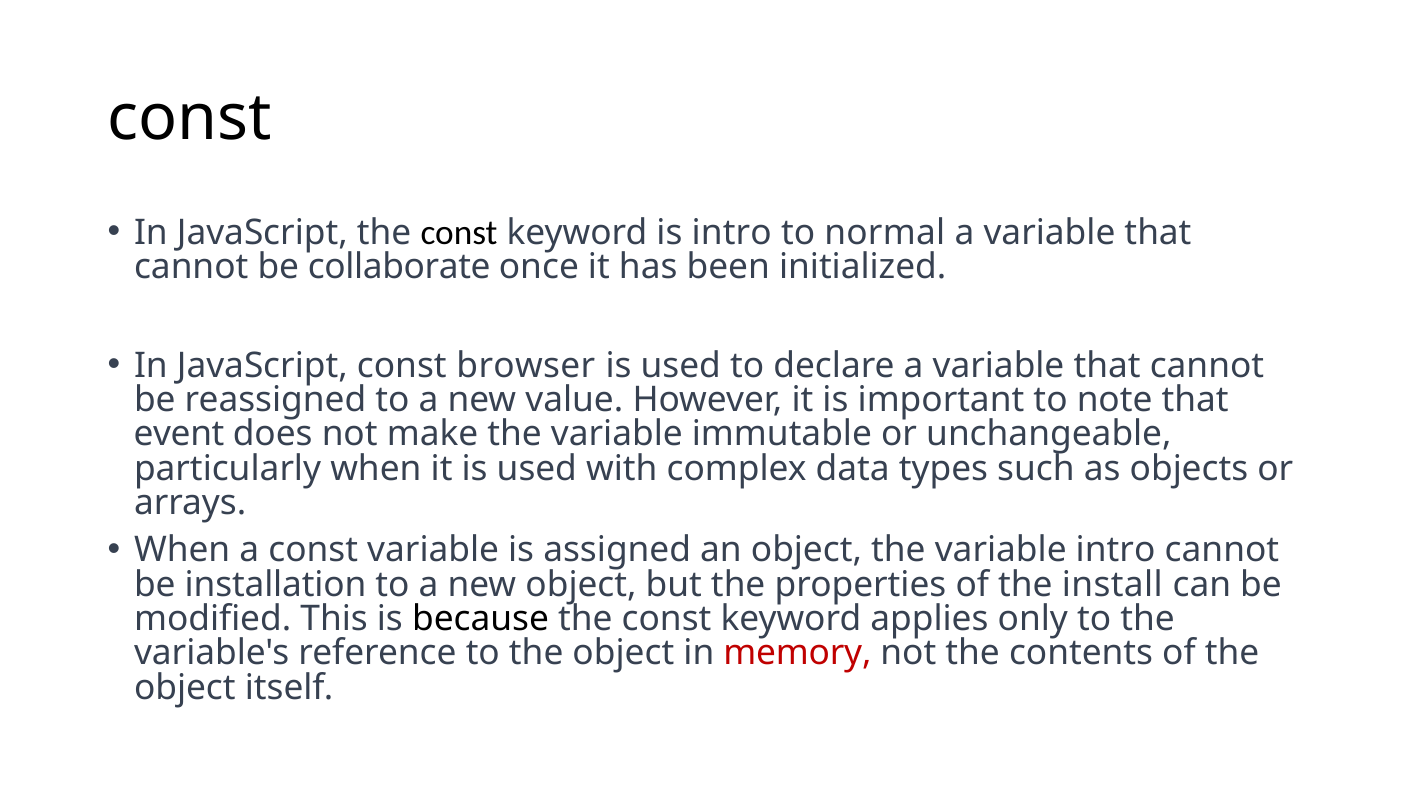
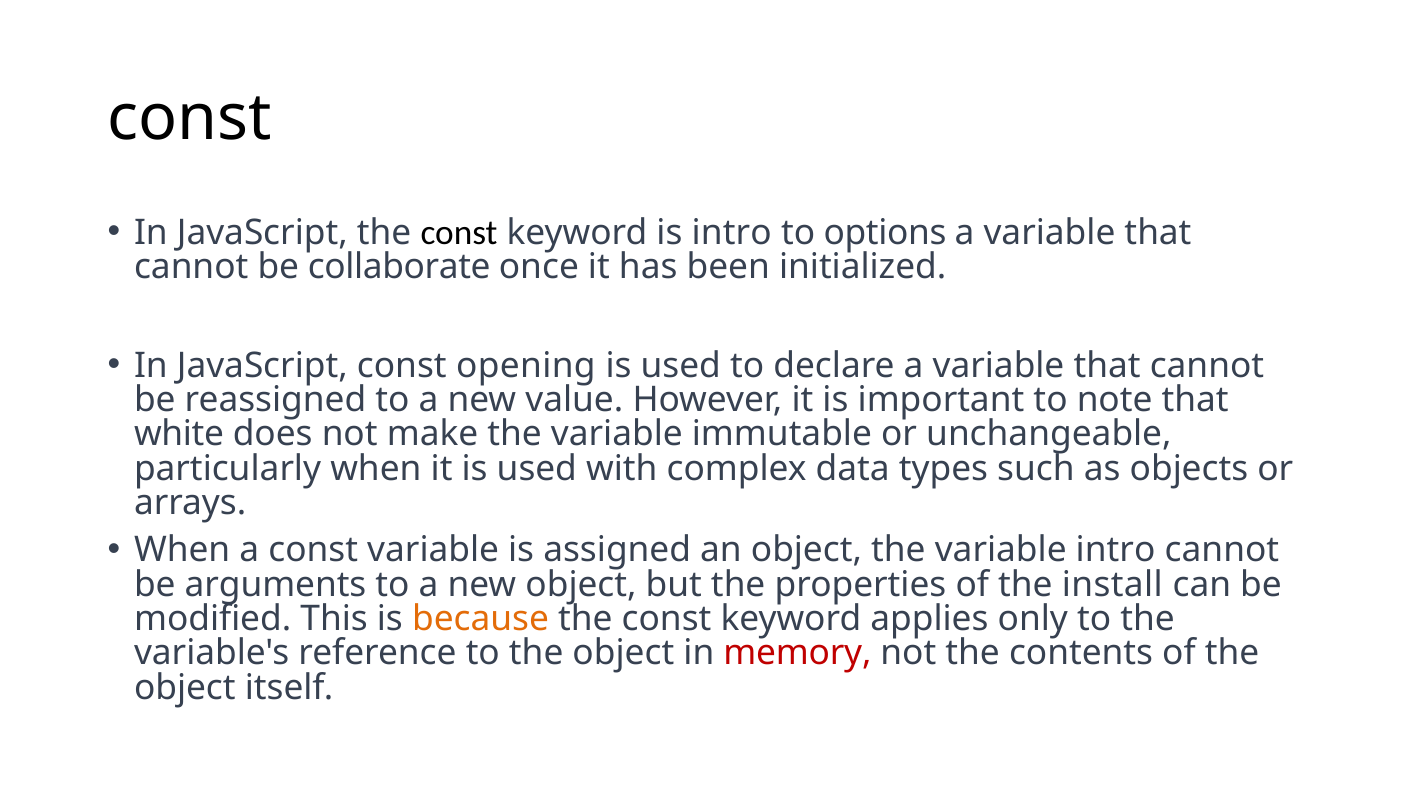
normal: normal -> options
browser: browser -> opening
event: event -> white
installation: installation -> arguments
because colour: black -> orange
